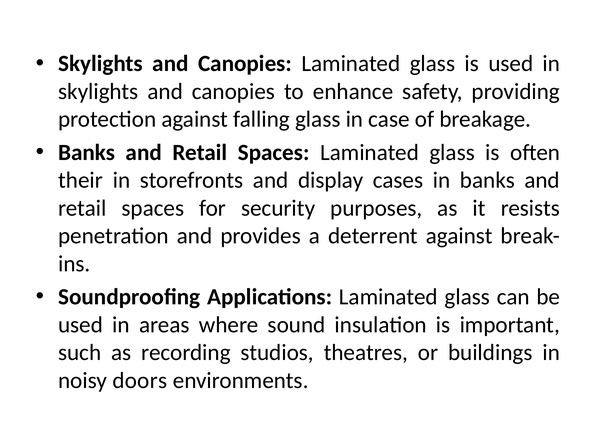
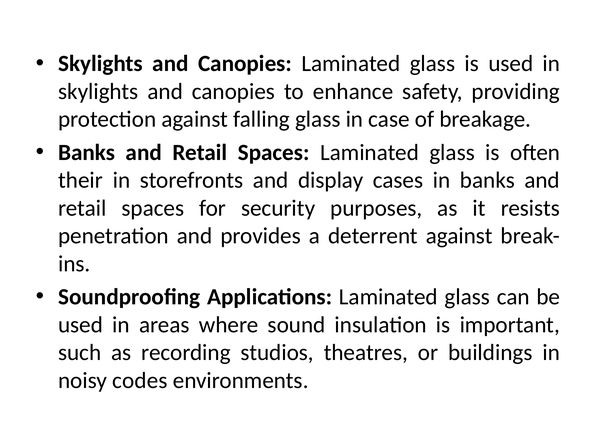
doors: doors -> codes
